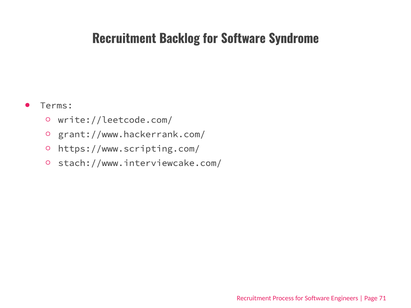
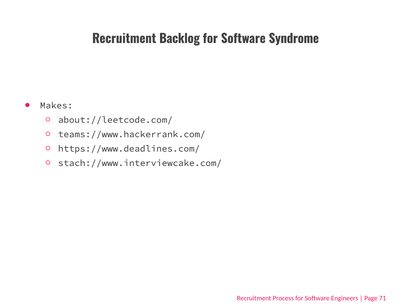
Terms: Terms -> Makes
write://leetcode.com/: write://leetcode.com/ -> about://leetcode.com/
grant://www.hackerrank.com/: grant://www.hackerrank.com/ -> teams://www.hackerrank.com/
https://www.scripting.com/: https://www.scripting.com/ -> https://www.deadlines.com/
